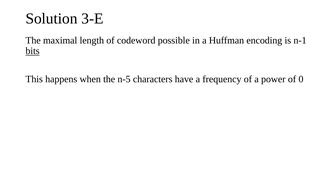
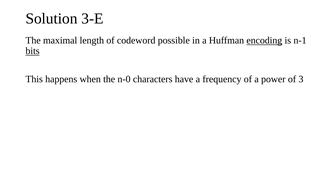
encoding underline: none -> present
n-5: n-5 -> n-0
0: 0 -> 3
